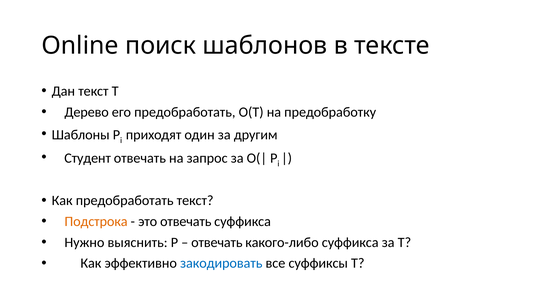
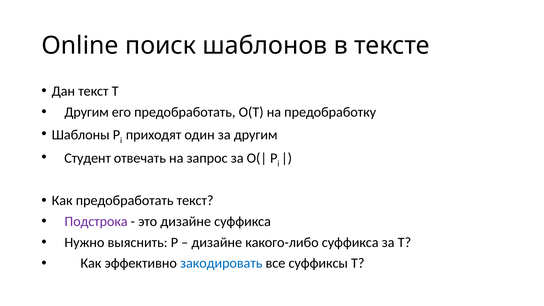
Дерево at (87, 112): Дерево -> Другим
Подстрока colour: orange -> purple
это отвечать: отвечать -> дизайне
отвечать at (217, 242): отвечать -> дизайне
